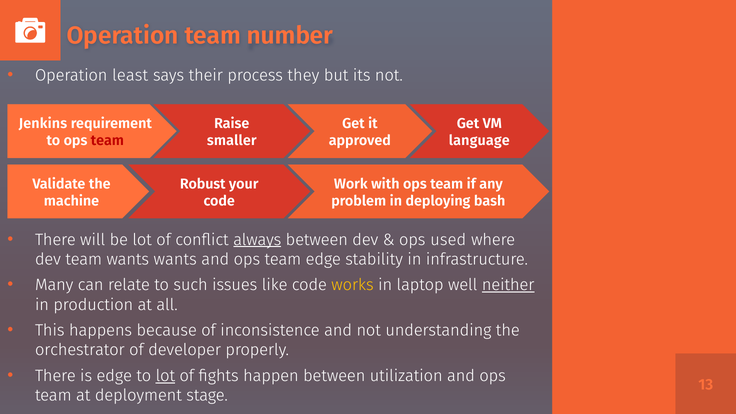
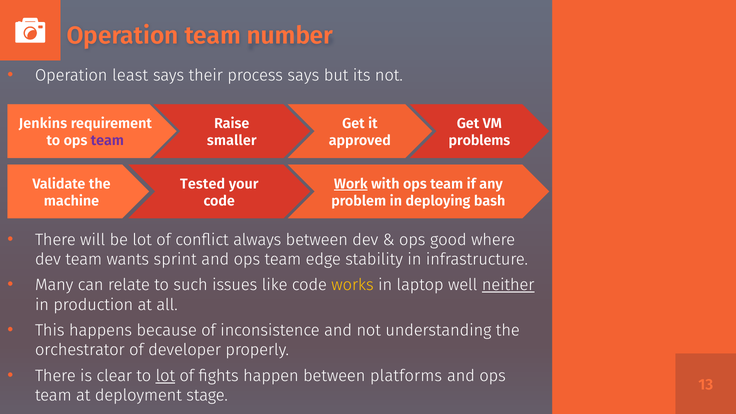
process they: they -> says
team at (107, 141) colour: red -> purple
language: language -> problems
Robust: Robust -> Tested
Work underline: none -> present
always underline: present -> none
used: used -> good
wants wants: wants -> sprint
is edge: edge -> clear
utilization: utilization -> platforms
